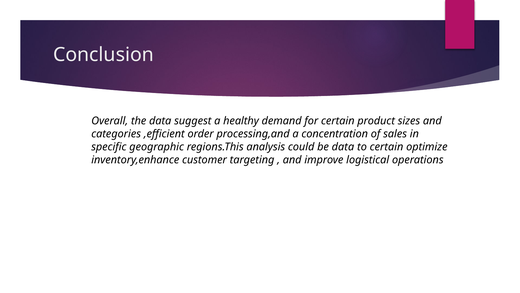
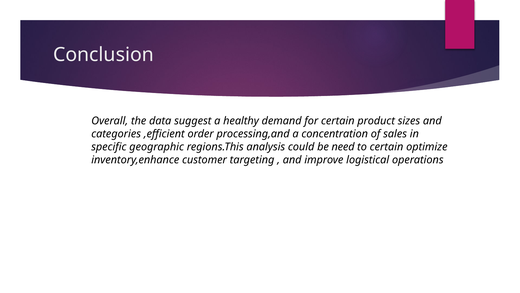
be data: data -> need
